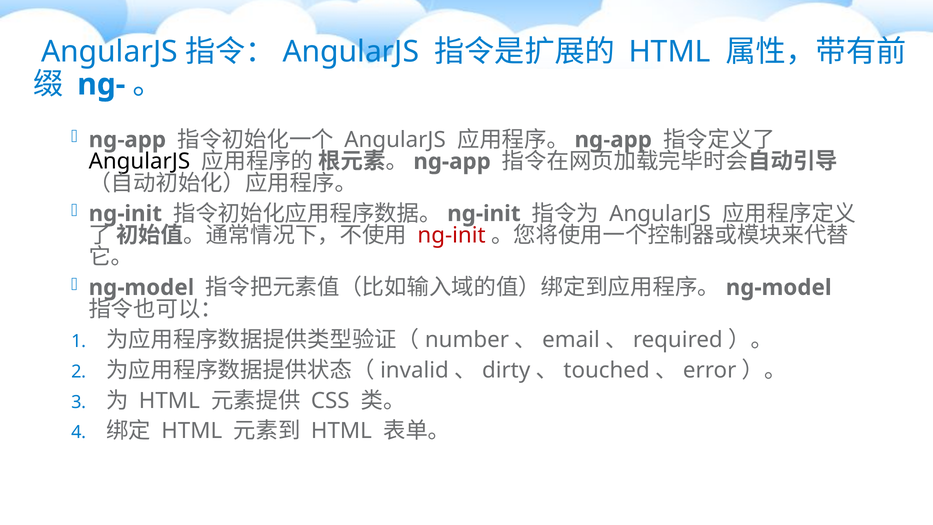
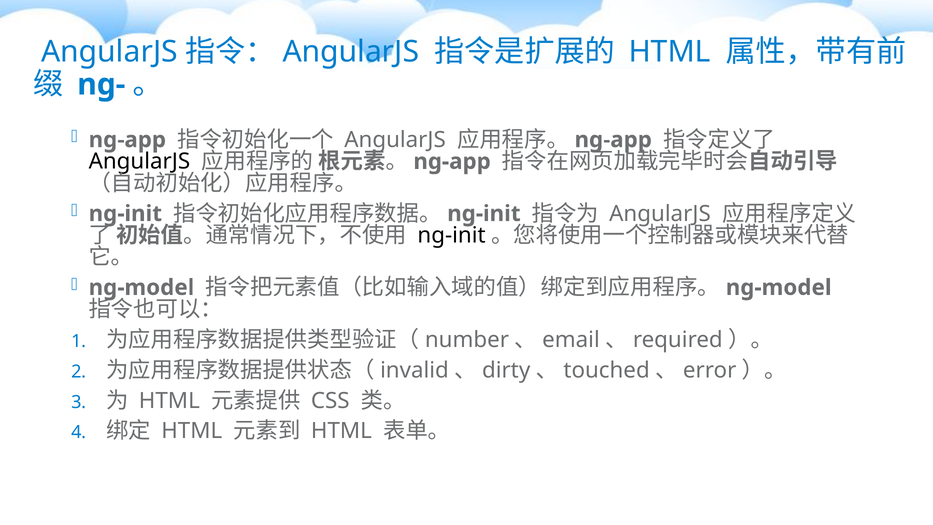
ng-init at (452, 235) colour: red -> black
